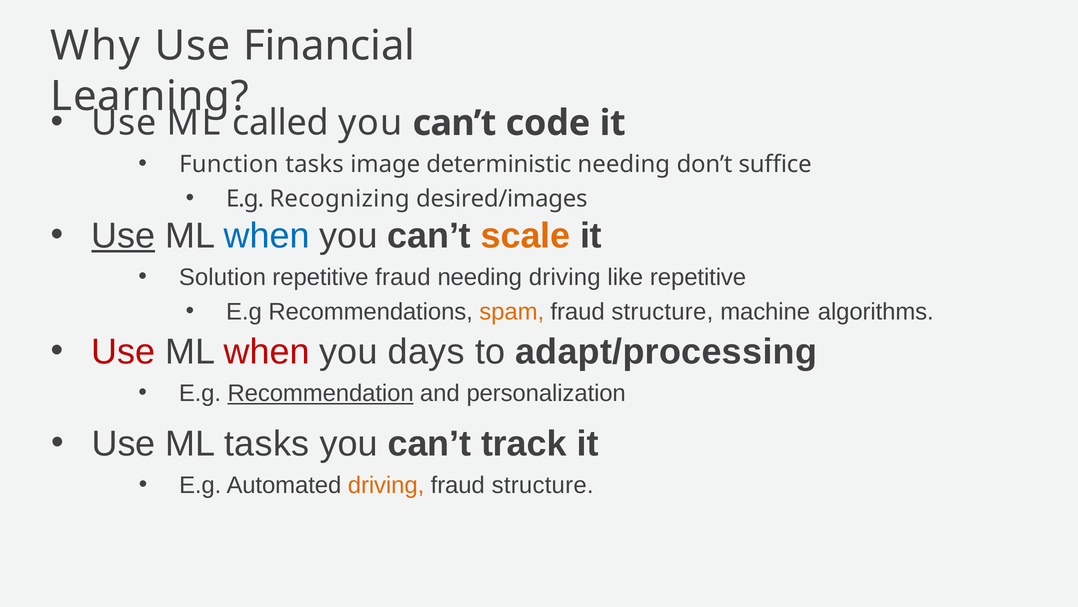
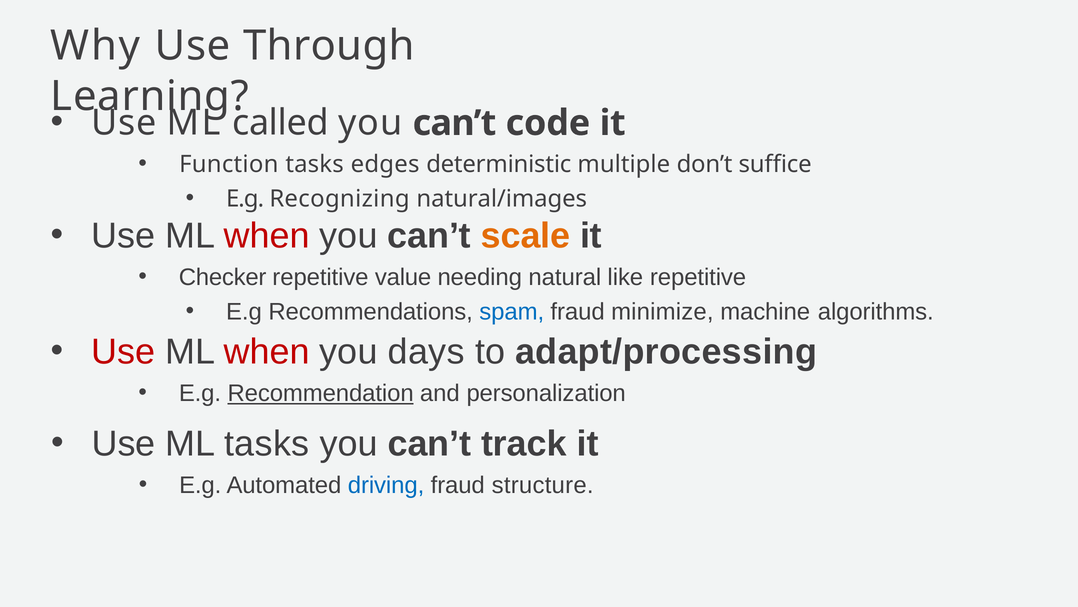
Financial: Financial -> Through
image: image -> edges
deterministic needing: needing -> multiple
desired/images: desired/images -> natural/images
Use at (123, 236) underline: present -> none
when at (267, 236) colour: blue -> red
Solution: Solution -> Checker
repetitive fraud: fraud -> value
needing driving: driving -> natural
spam colour: orange -> blue
structure at (662, 311): structure -> minimize
driving at (386, 485) colour: orange -> blue
